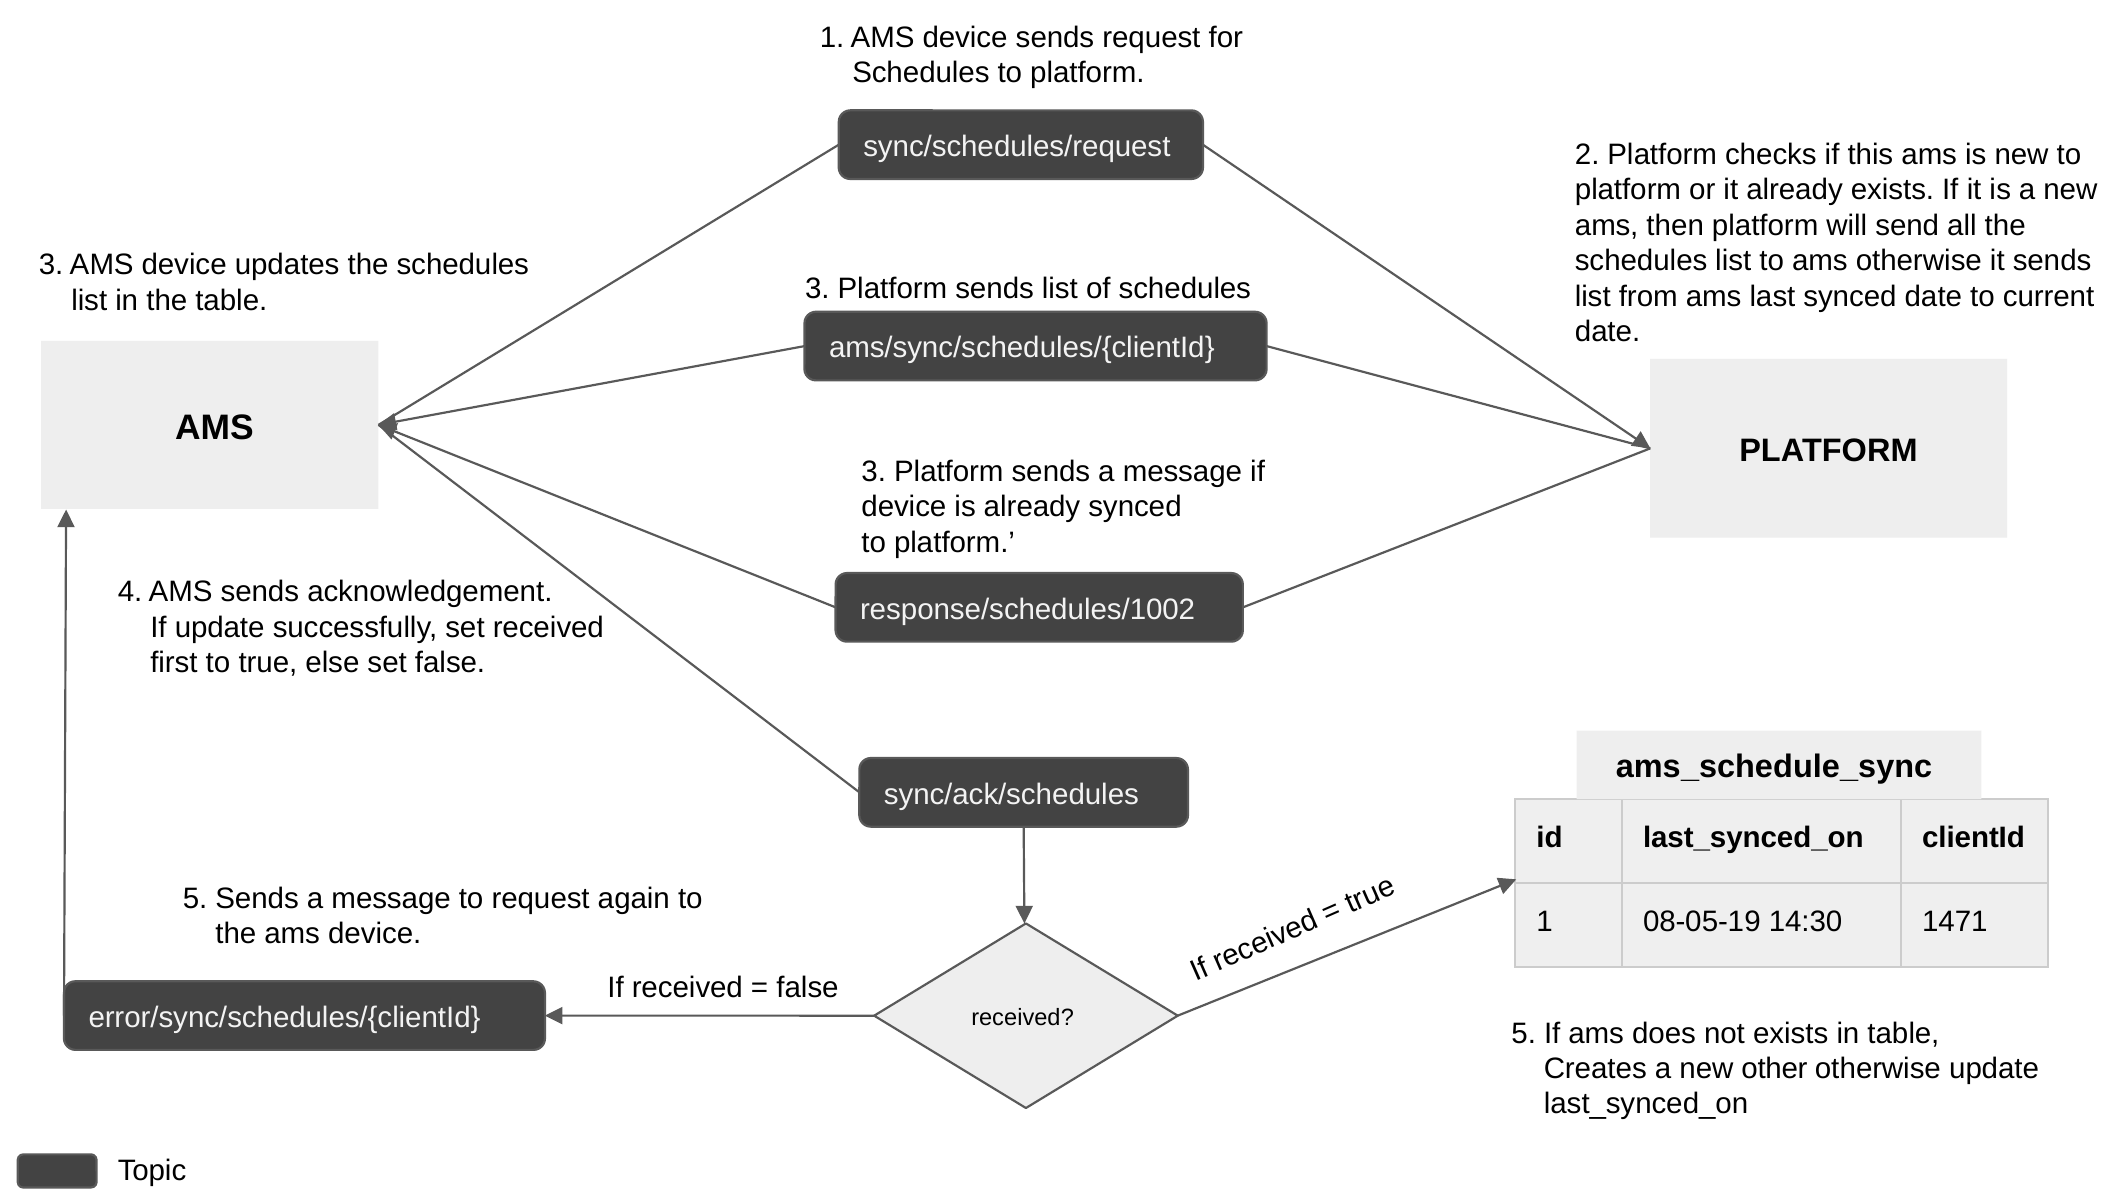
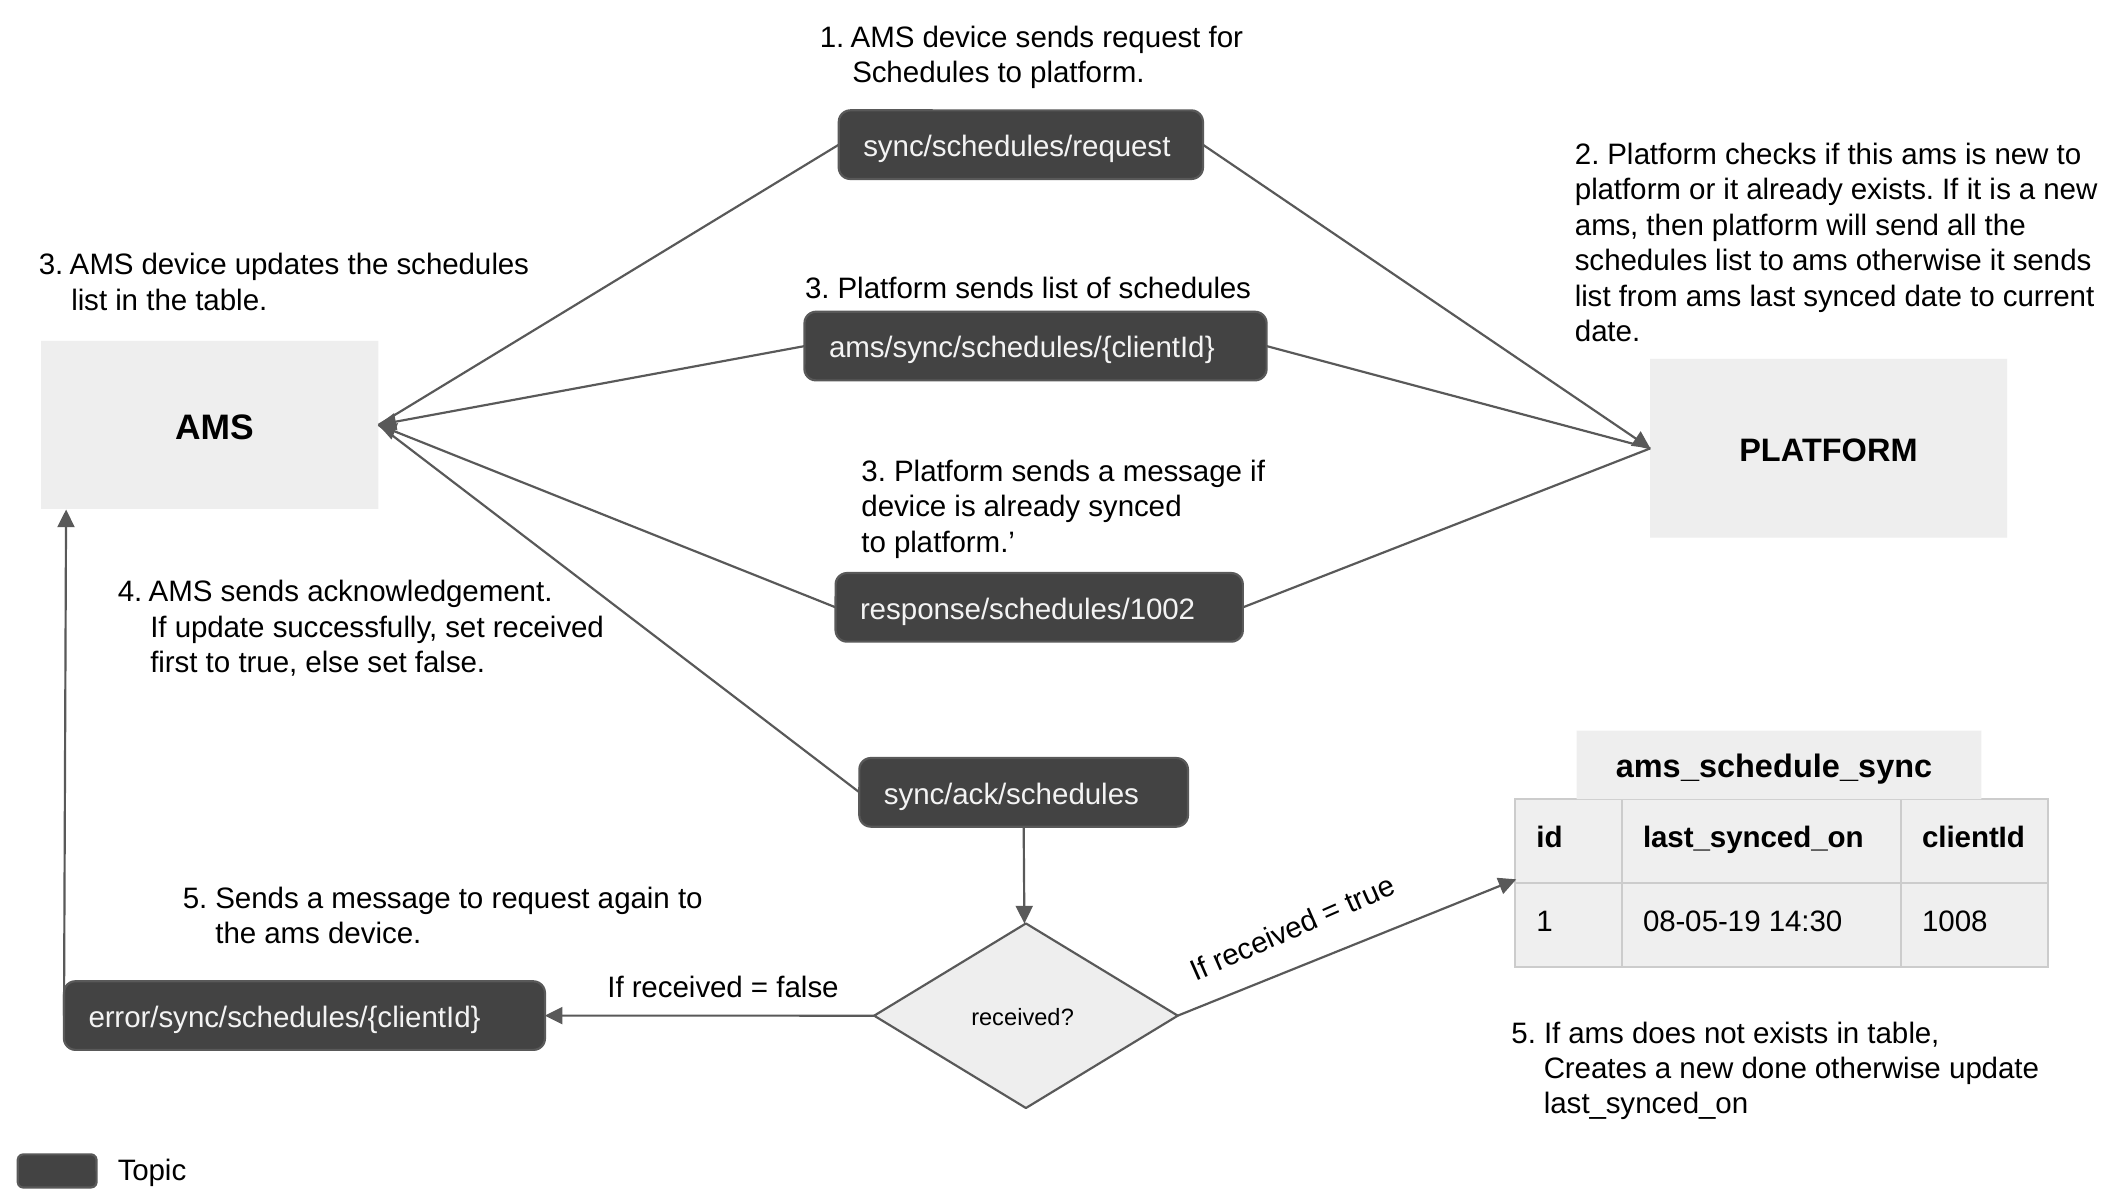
1471: 1471 -> 1008
other: other -> done
